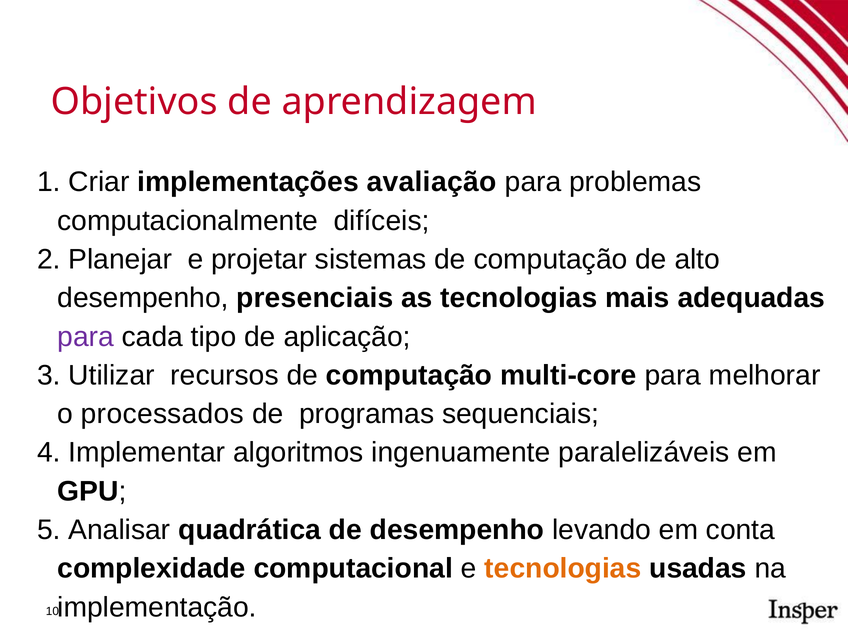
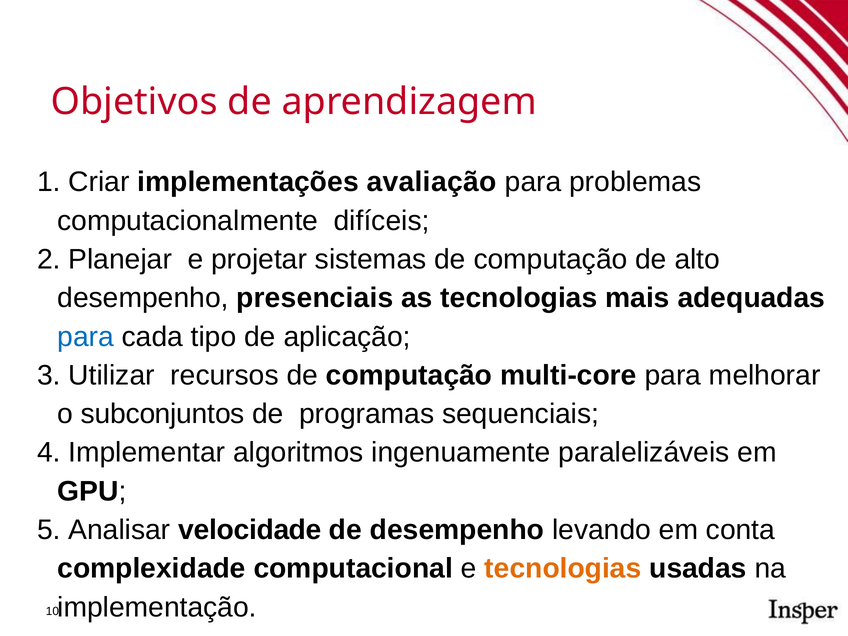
para at (86, 337) colour: purple -> blue
processados: processados -> subconjuntos
quadrática: quadrática -> velocidade
